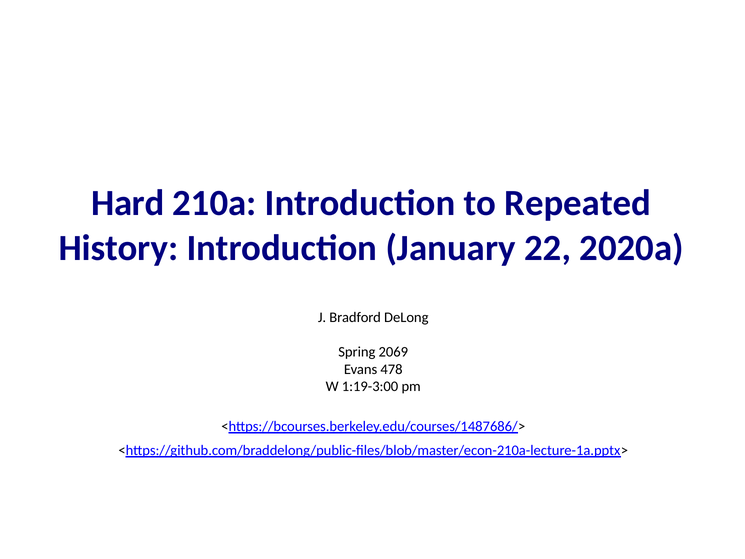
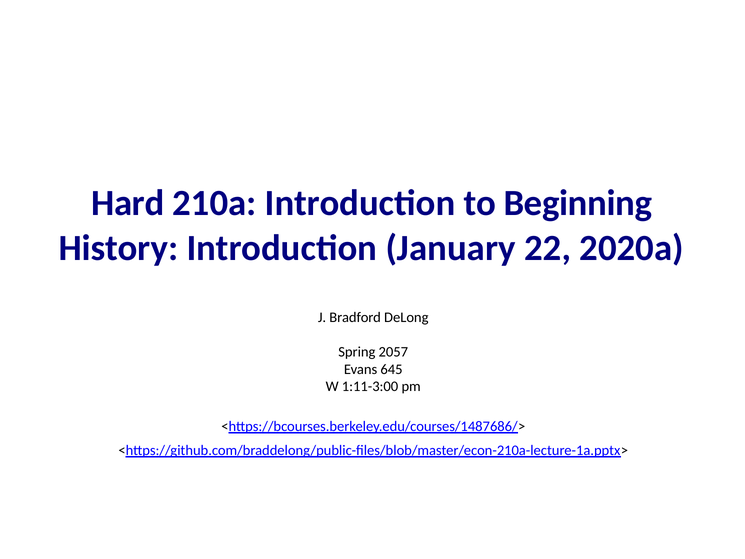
Repeated: Repeated -> Beginning
2069: 2069 -> 2057
478: 478 -> 645
1:19-3:00: 1:19-3:00 -> 1:11-3:00
